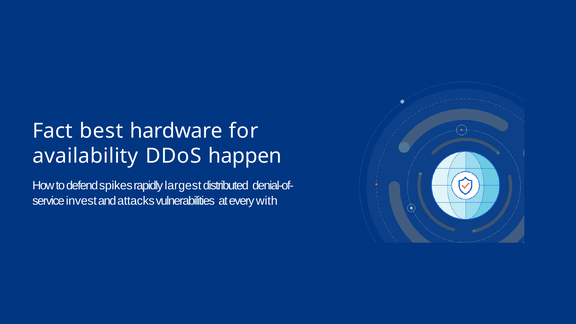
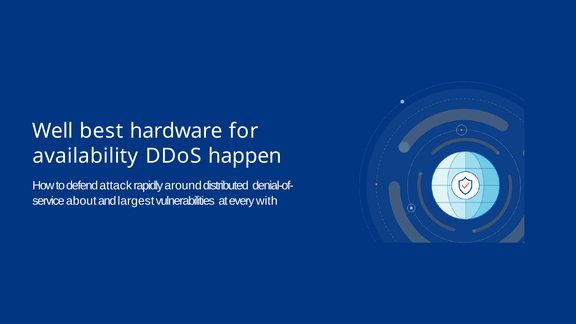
Fact: Fact -> Well
spikes: spikes -> attack
largest: largest -> around
invest: invest -> about
attacks: attacks -> largest
